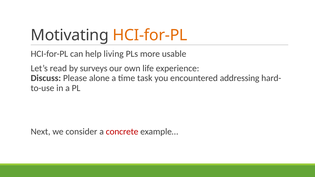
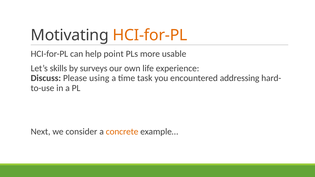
living: living -> point
read: read -> skills
alone: alone -> using
concrete colour: red -> orange
